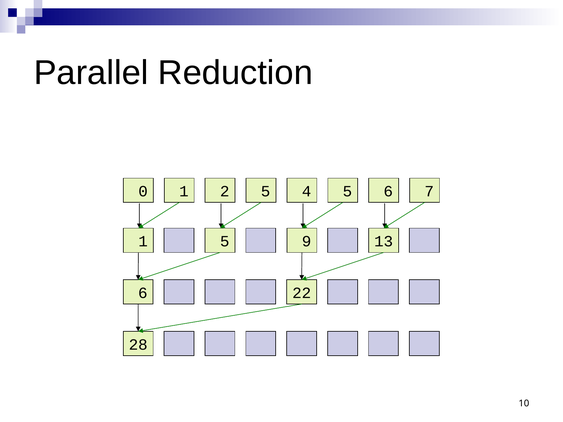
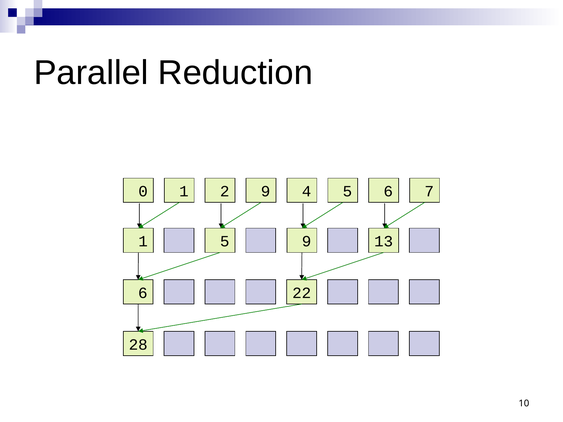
2 5: 5 -> 9
